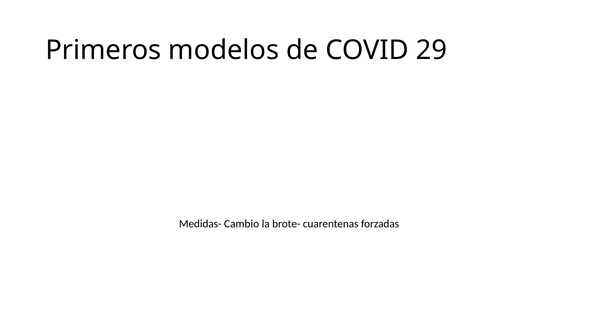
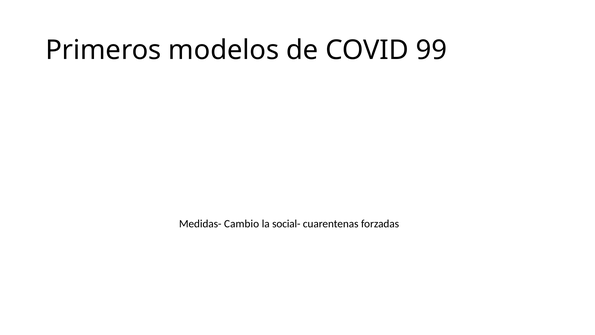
29: 29 -> 99
brote-: brote- -> social-
